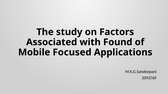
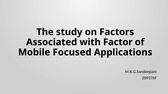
Found: Found -> Factor
